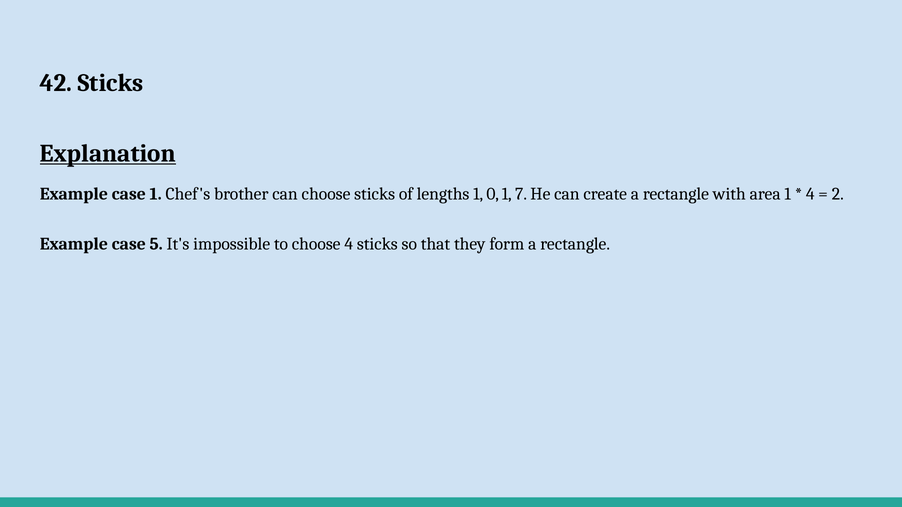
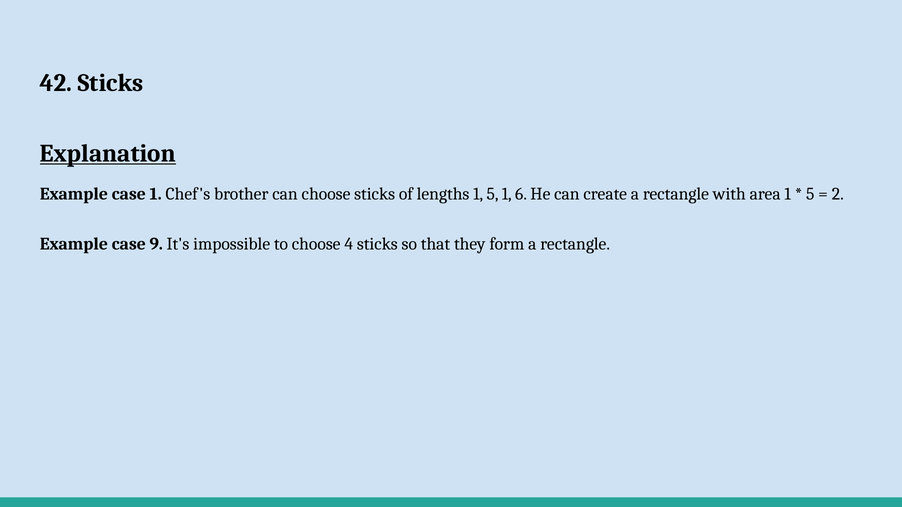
1 0: 0 -> 5
7: 7 -> 6
4 at (810, 194): 4 -> 5
5: 5 -> 9
